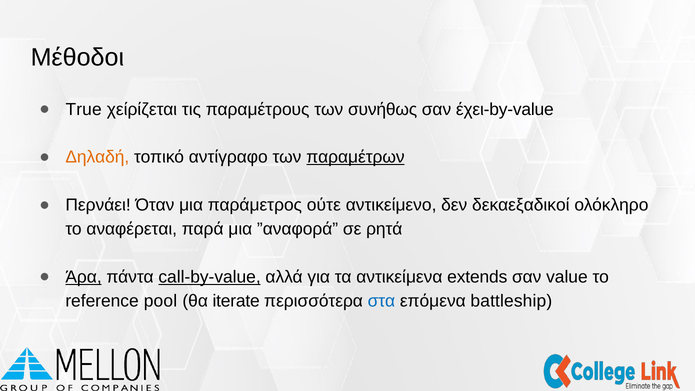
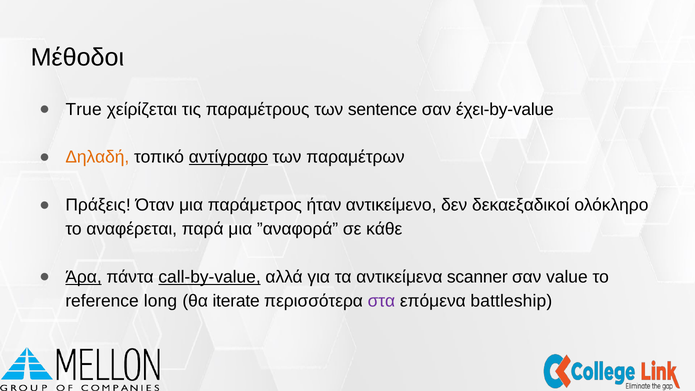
συνήθως: συνήθως -> sentence
αντίγραφο underline: none -> present
παραμέτρων underline: present -> none
Περνάει: Περνάει -> Πράξεις
ούτε: ούτε -> ήταν
ρητά: ρητά -> κάθε
extends: extends -> scanner
pool: pool -> long
στα colour: blue -> purple
